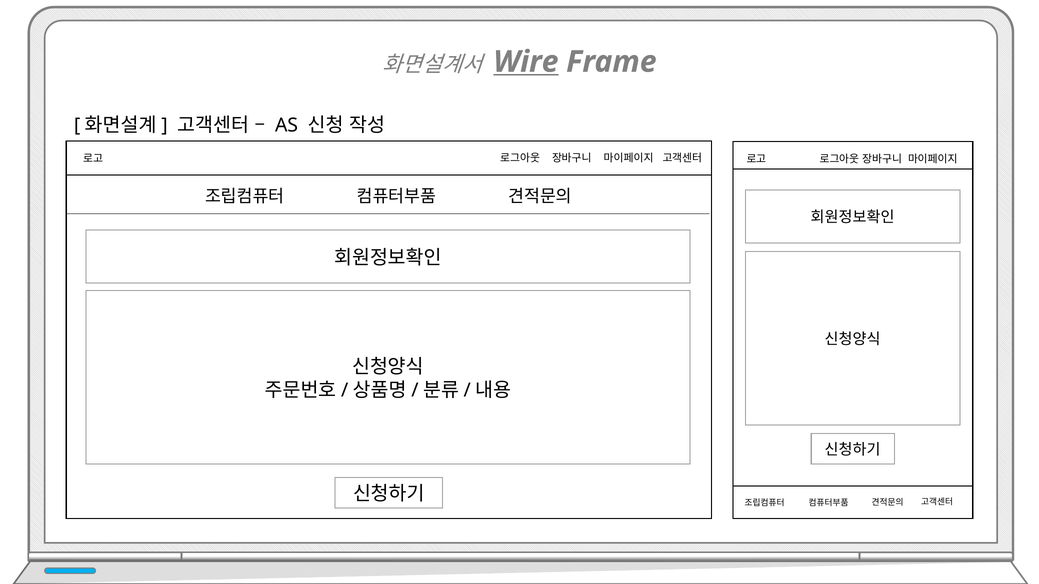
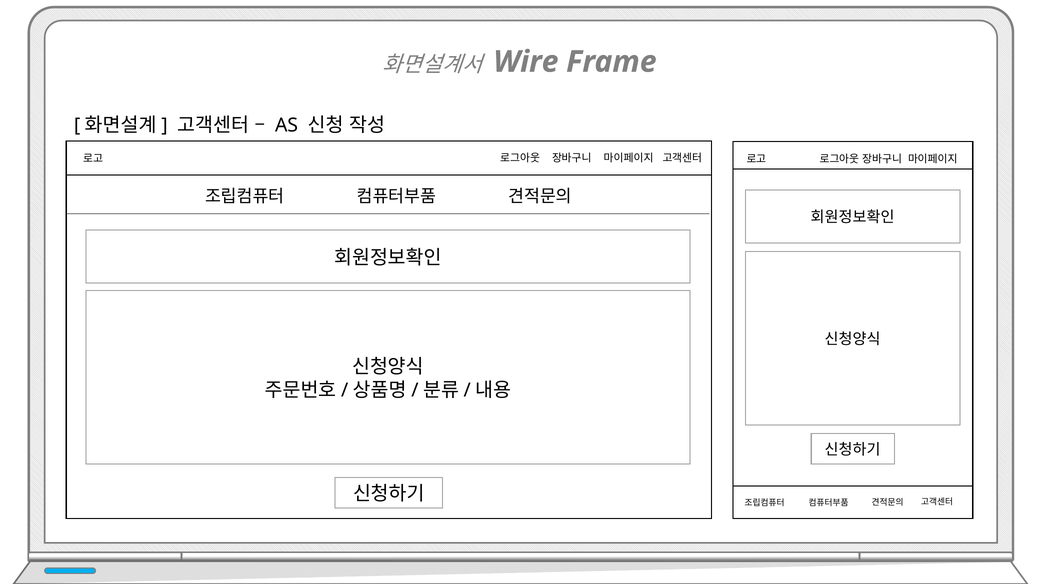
Wire underline: present -> none
